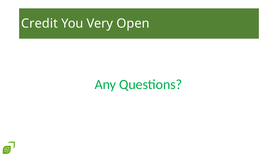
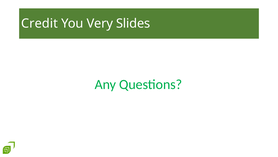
Open: Open -> Slides
